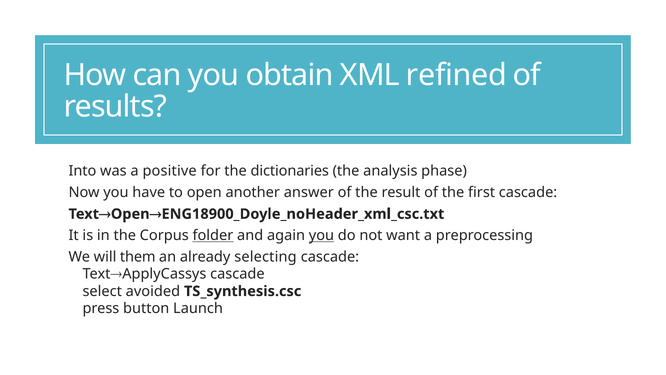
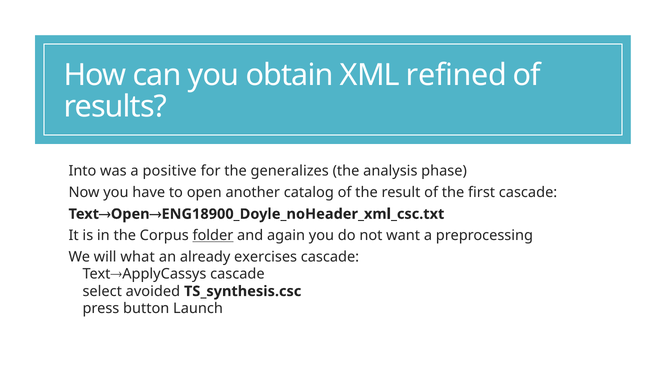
dictionaries: dictionaries -> generalizes
answer: answer -> catalog
you at (321, 235) underline: present -> none
them: them -> what
selecting: selecting -> exercises
